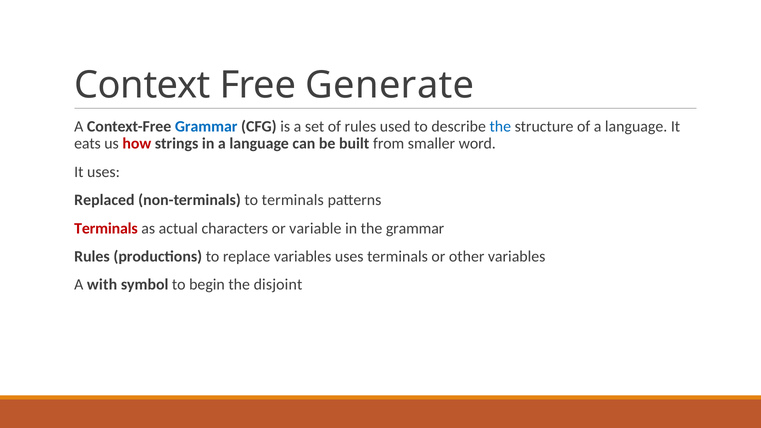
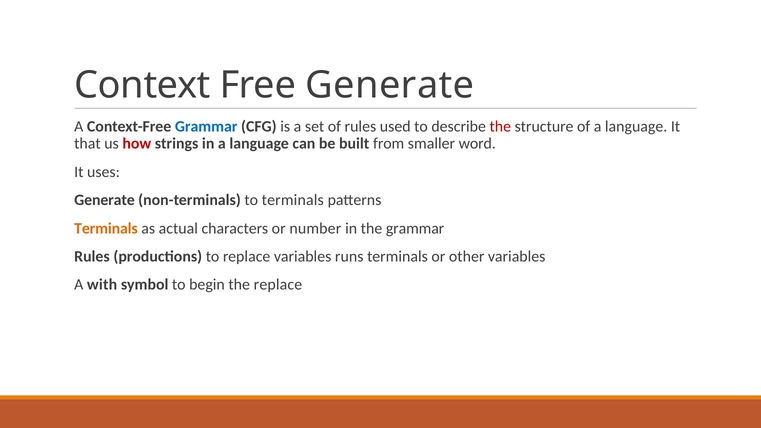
the at (500, 127) colour: blue -> red
eats: eats -> that
Replaced at (104, 200): Replaced -> Generate
Terminals at (106, 228) colour: red -> orange
variable: variable -> number
variables uses: uses -> runs
the disjoint: disjoint -> replace
